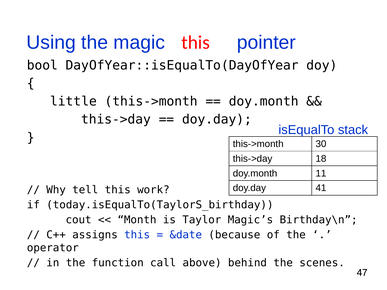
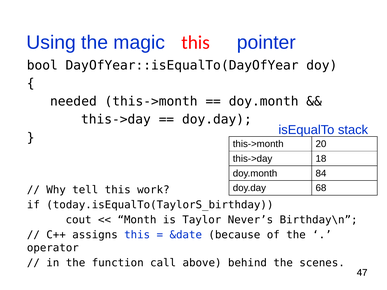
little: little -> needed
30: 30 -> 20
11: 11 -> 84
41: 41 -> 68
Magic’s: Magic’s -> Never’s
